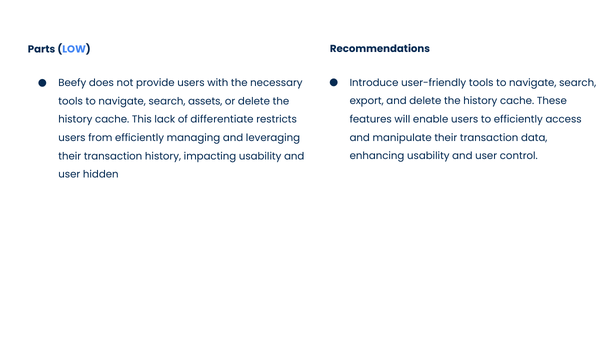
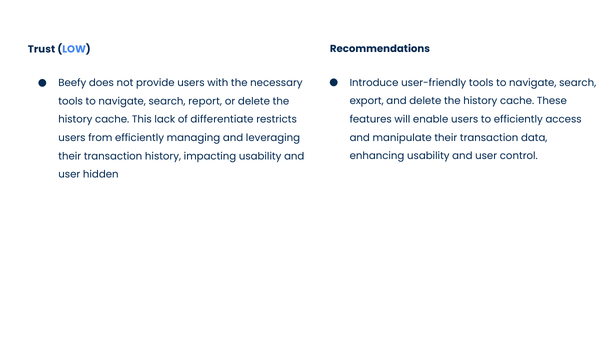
Parts: Parts -> Trust
assets: assets -> report
